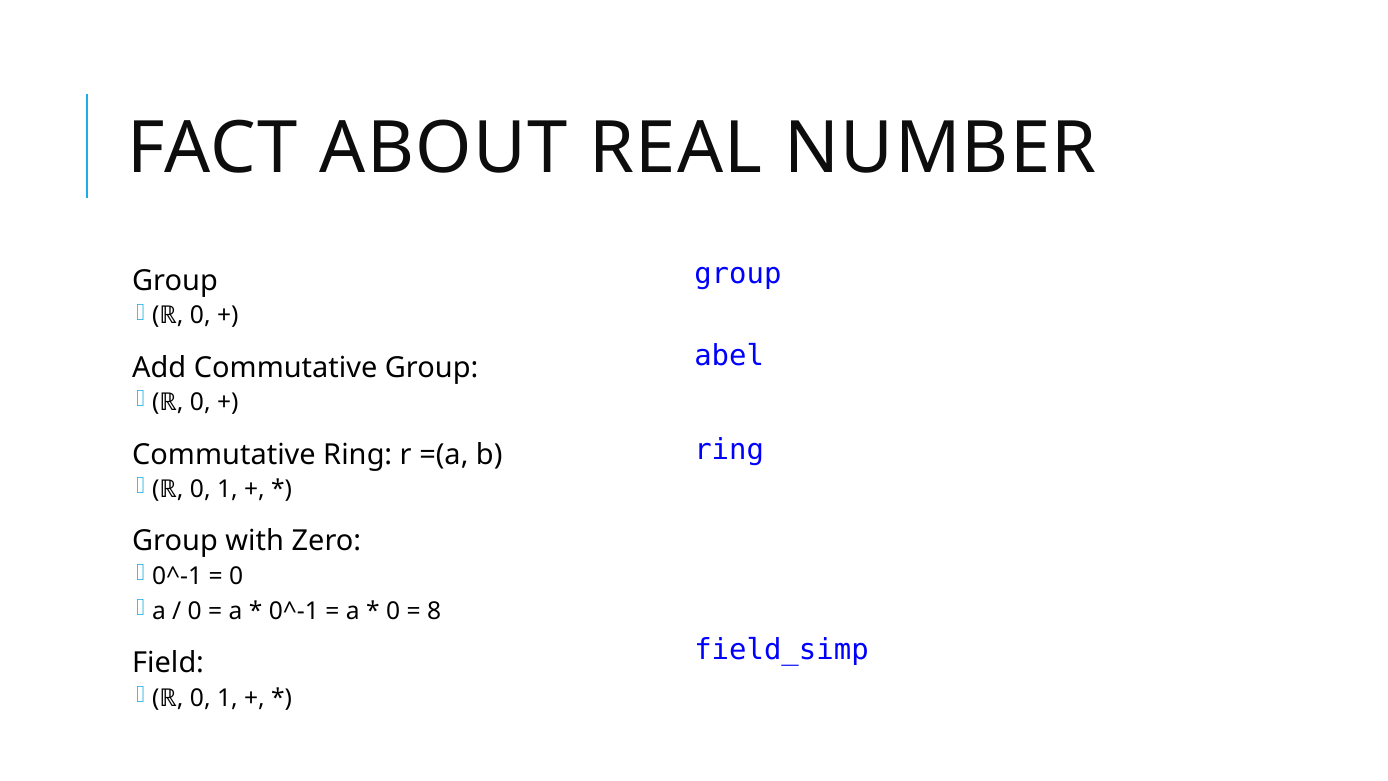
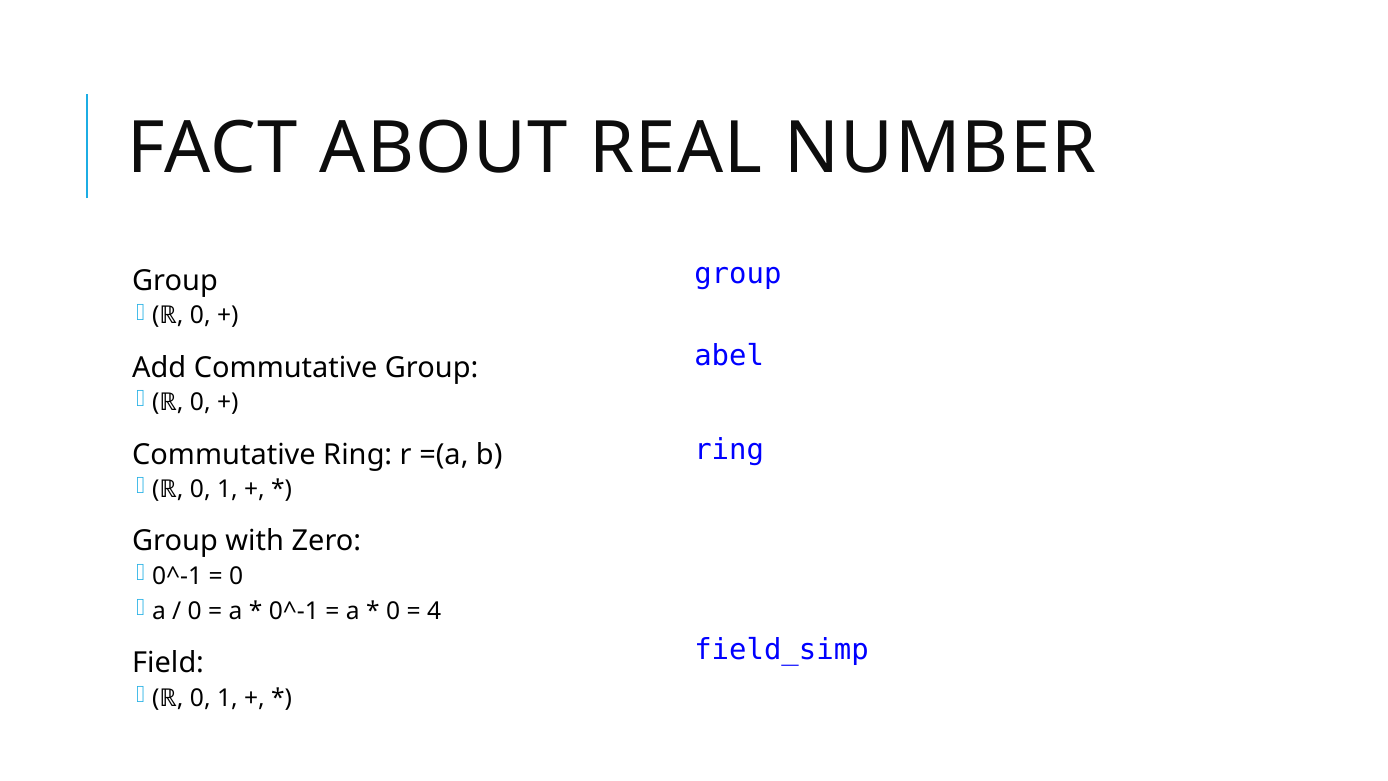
8: 8 -> 4
